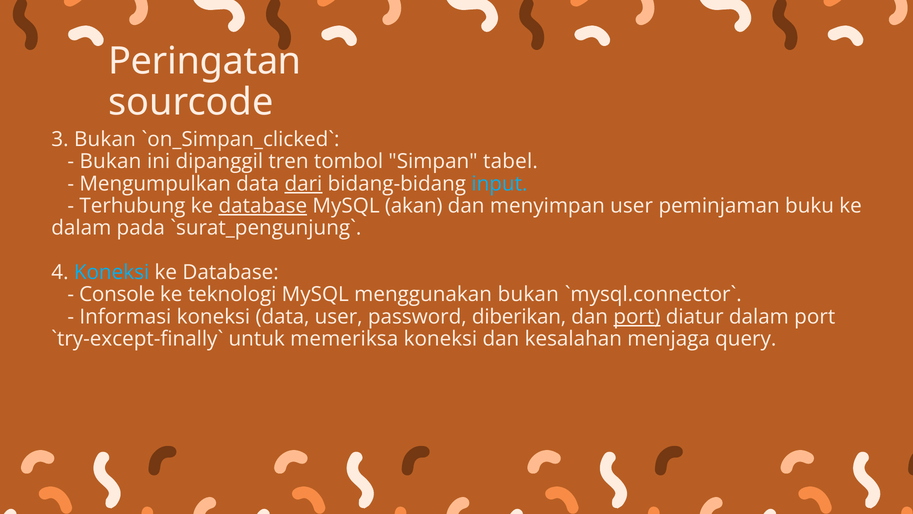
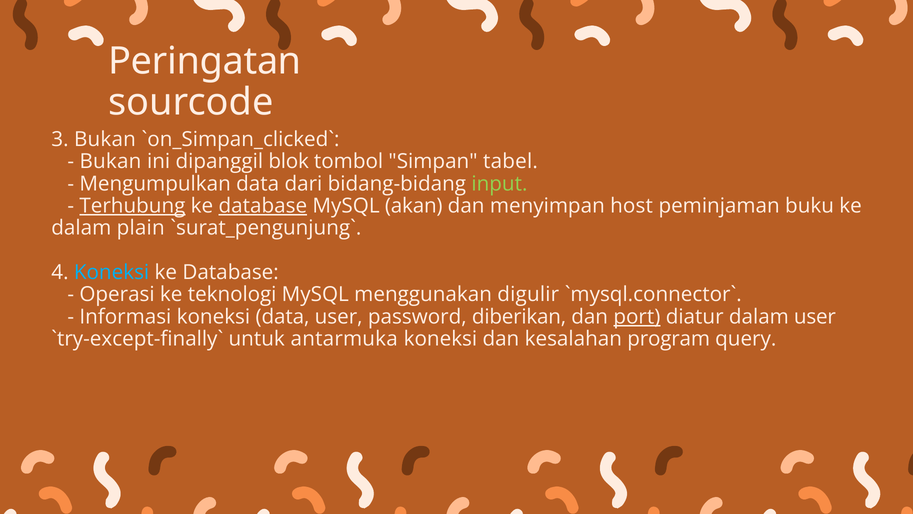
tren: tren -> blok
dari underline: present -> none
input colour: light blue -> light green
Terhubung underline: none -> present
menyimpan user: user -> host
pada: pada -> plain
Console: Console -> Operasi
menggunakan bukan: bukan -> digulir
dalam port: port -> user
memeriksa: memeriksa -> antarmuka
menjaga: menjaga -> program
